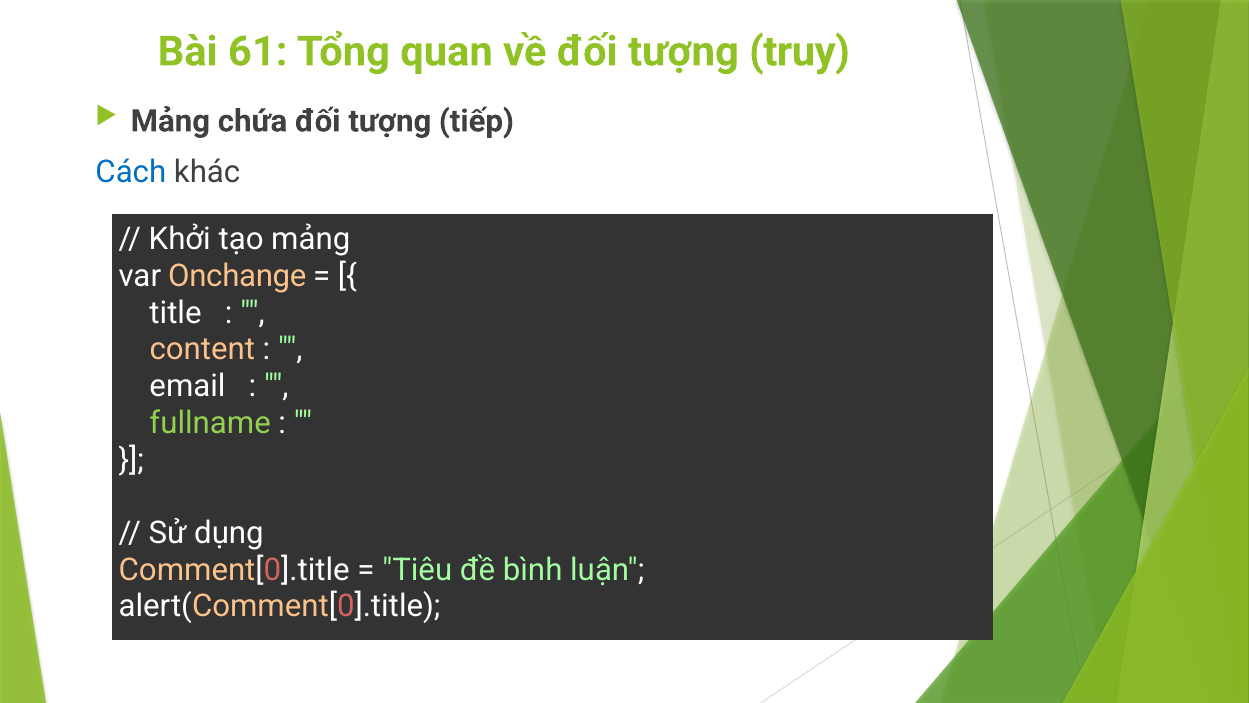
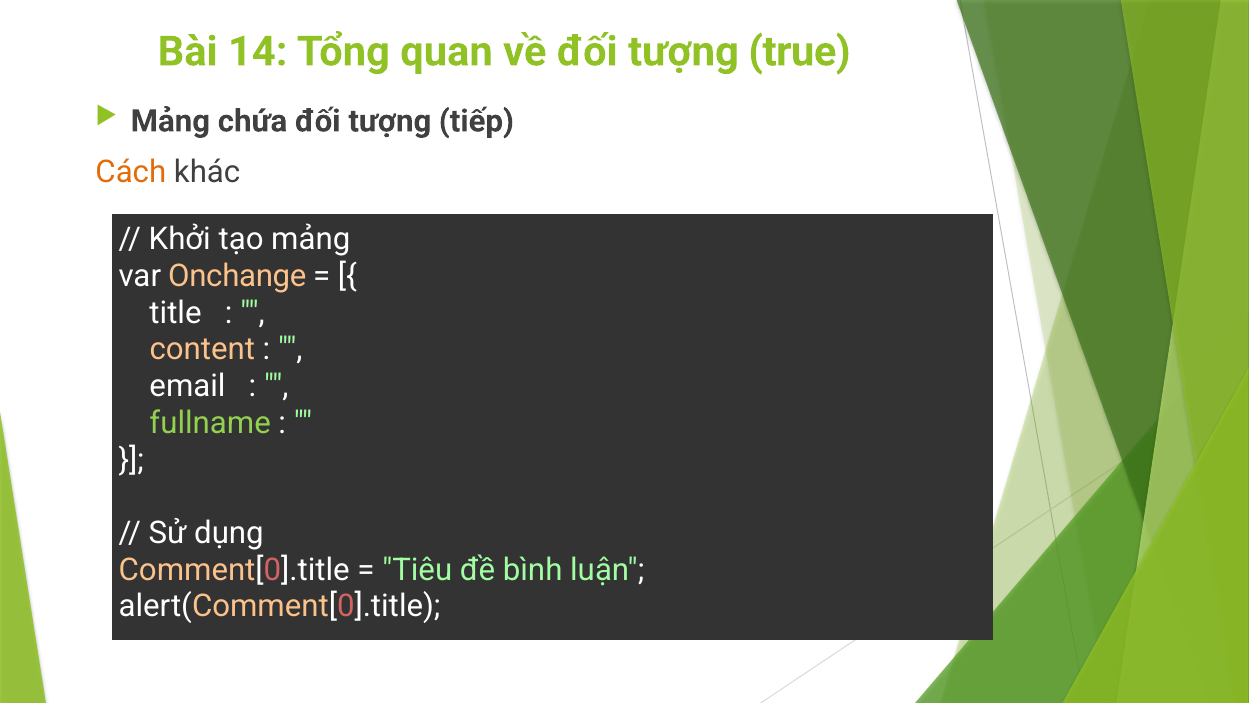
61: 61 -> 14
truy: truy -> true
Cách colour: blue -> orange
